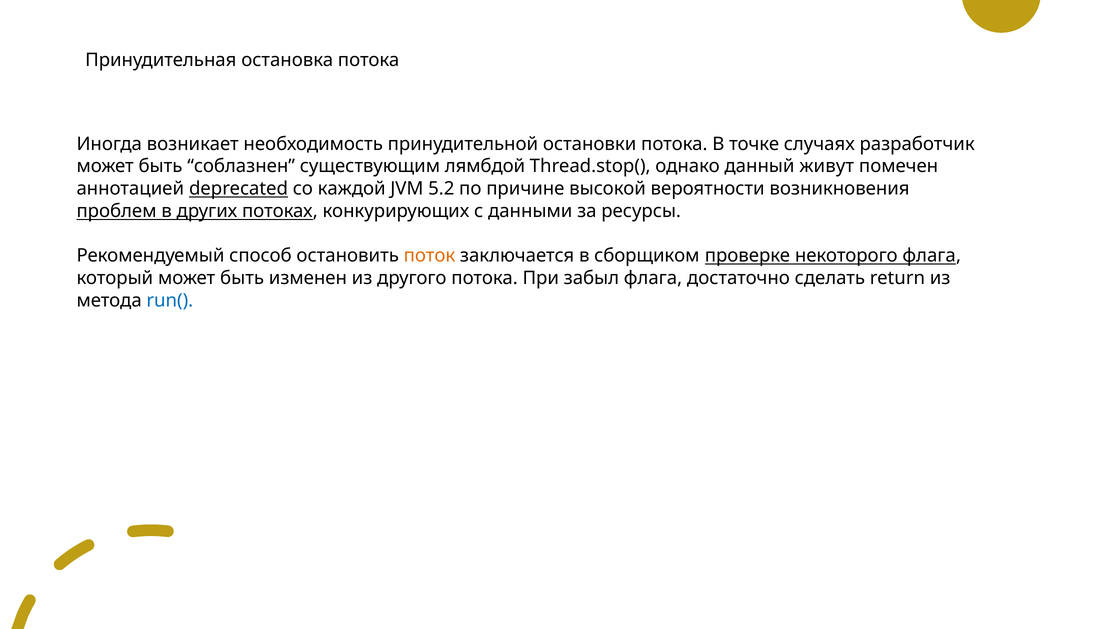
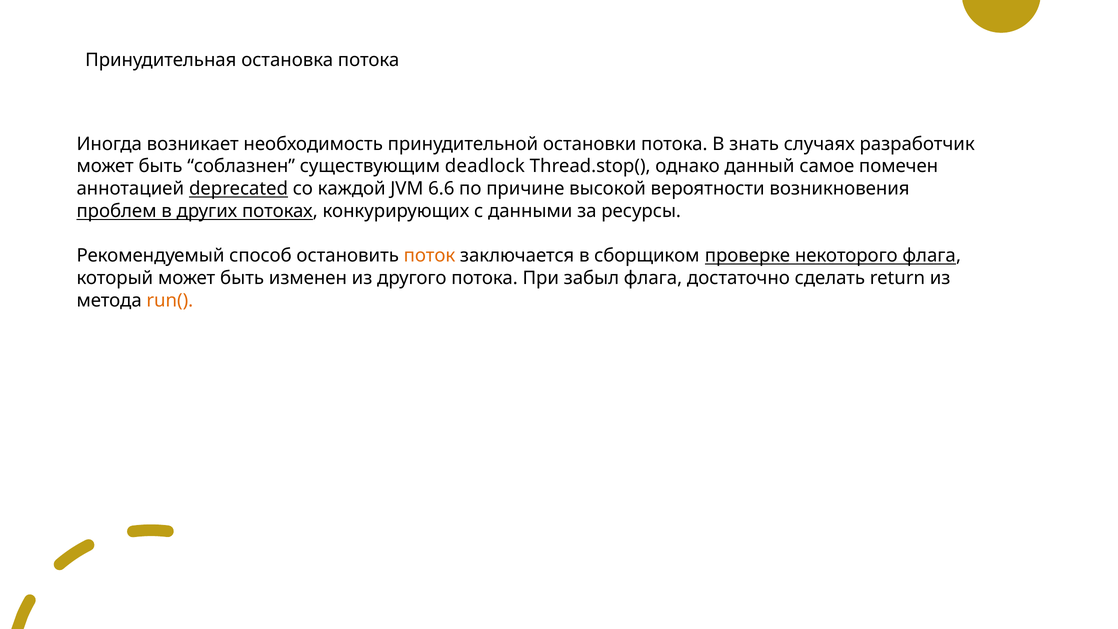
точке: точке -> знать
лямбдой: лямбдой -> deadlock
живут: живут -> самое
5.2: 5.2 -> 6.6
run( colour: blue -> orange
